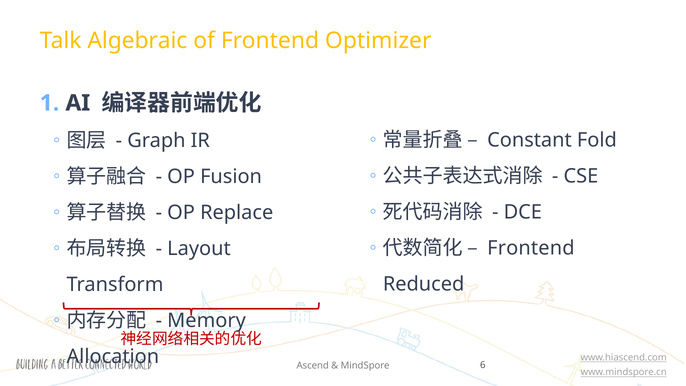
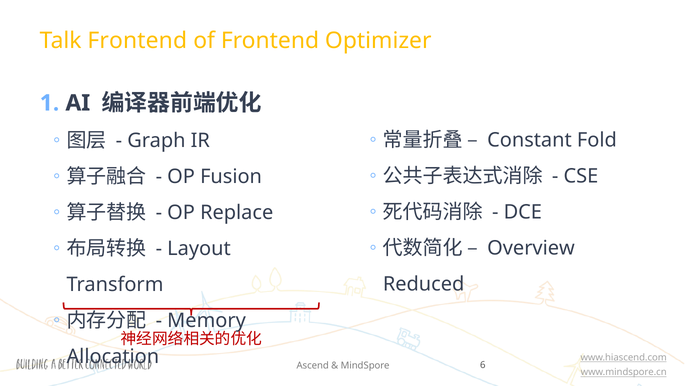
Talk Algebraic: Algebraic -> Frontend
Frontend at (531, 248): Frontend -> Overview
